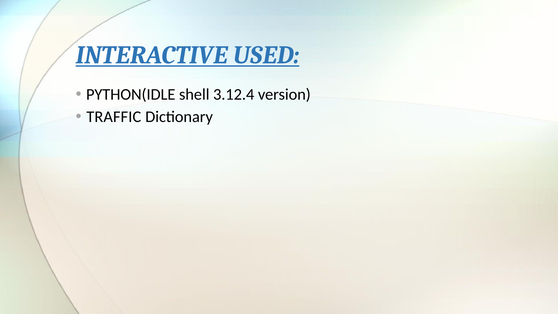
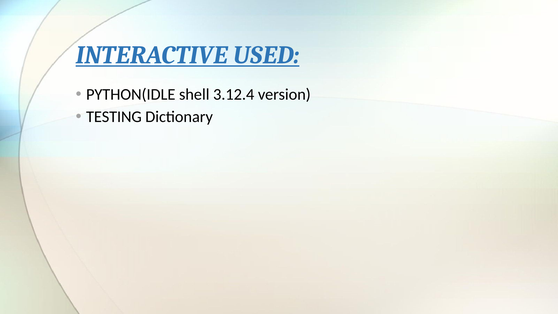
TRAFFIC: TRAFFIC -> TESTING
